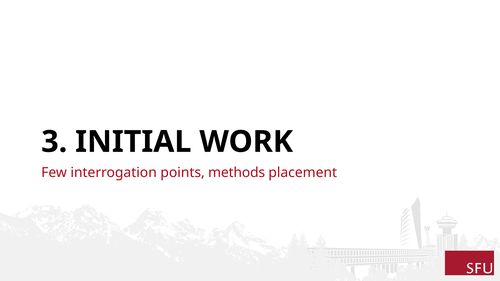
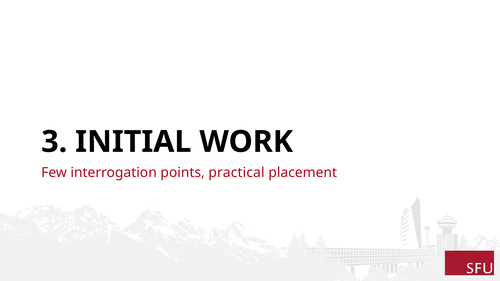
methods: methods -> practical
